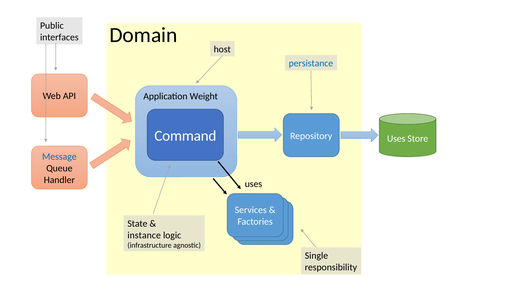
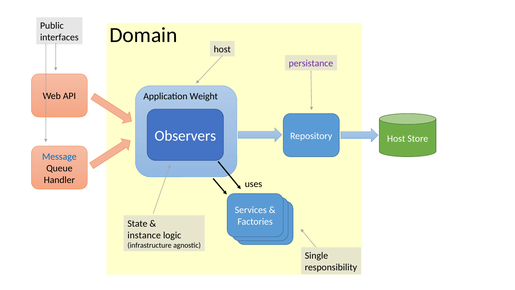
persistance colour: blue -> purple
Command: Command -> Observers
Repository Uses: Uses -> Host
